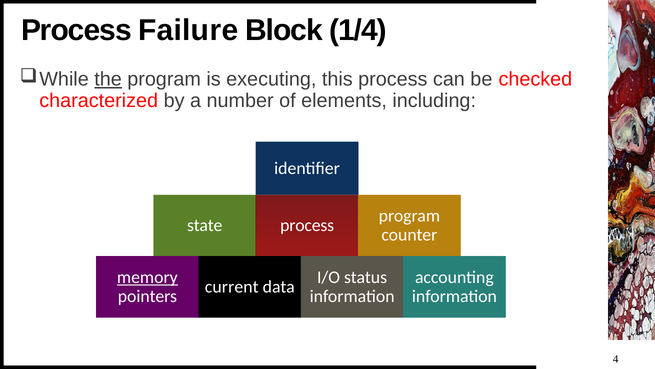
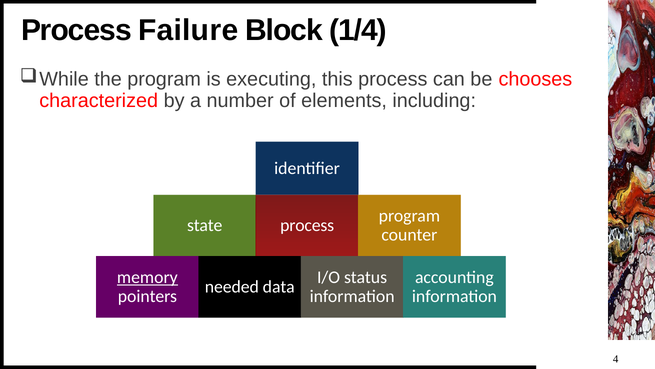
the underline: present -> none
checked: checked -> chooses
current: current -> needed
